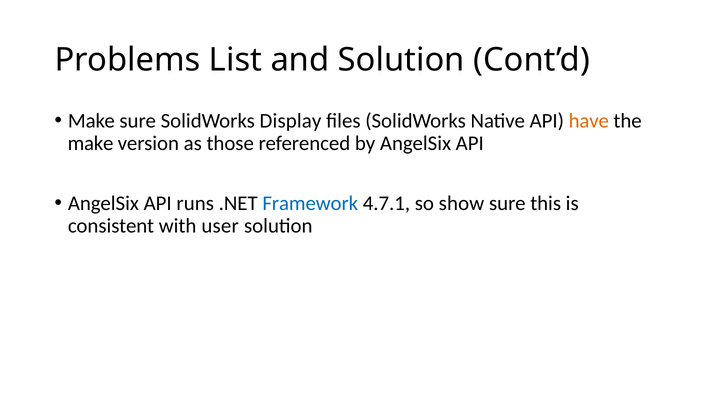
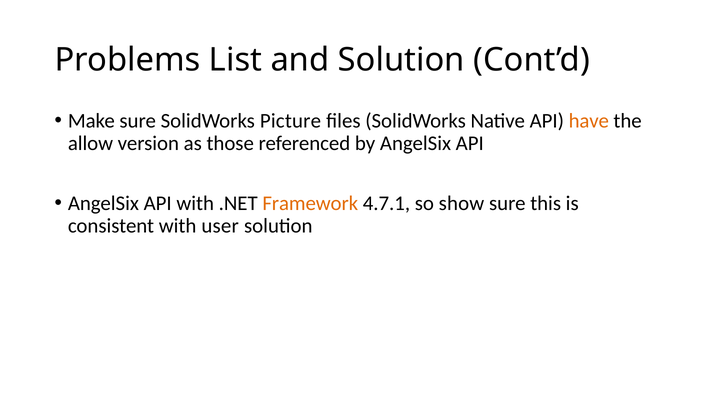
Display: Display -> Picture
make at (91, 143): make -> allow
API runs: runs -> with
Framework colour: blue -> orange
